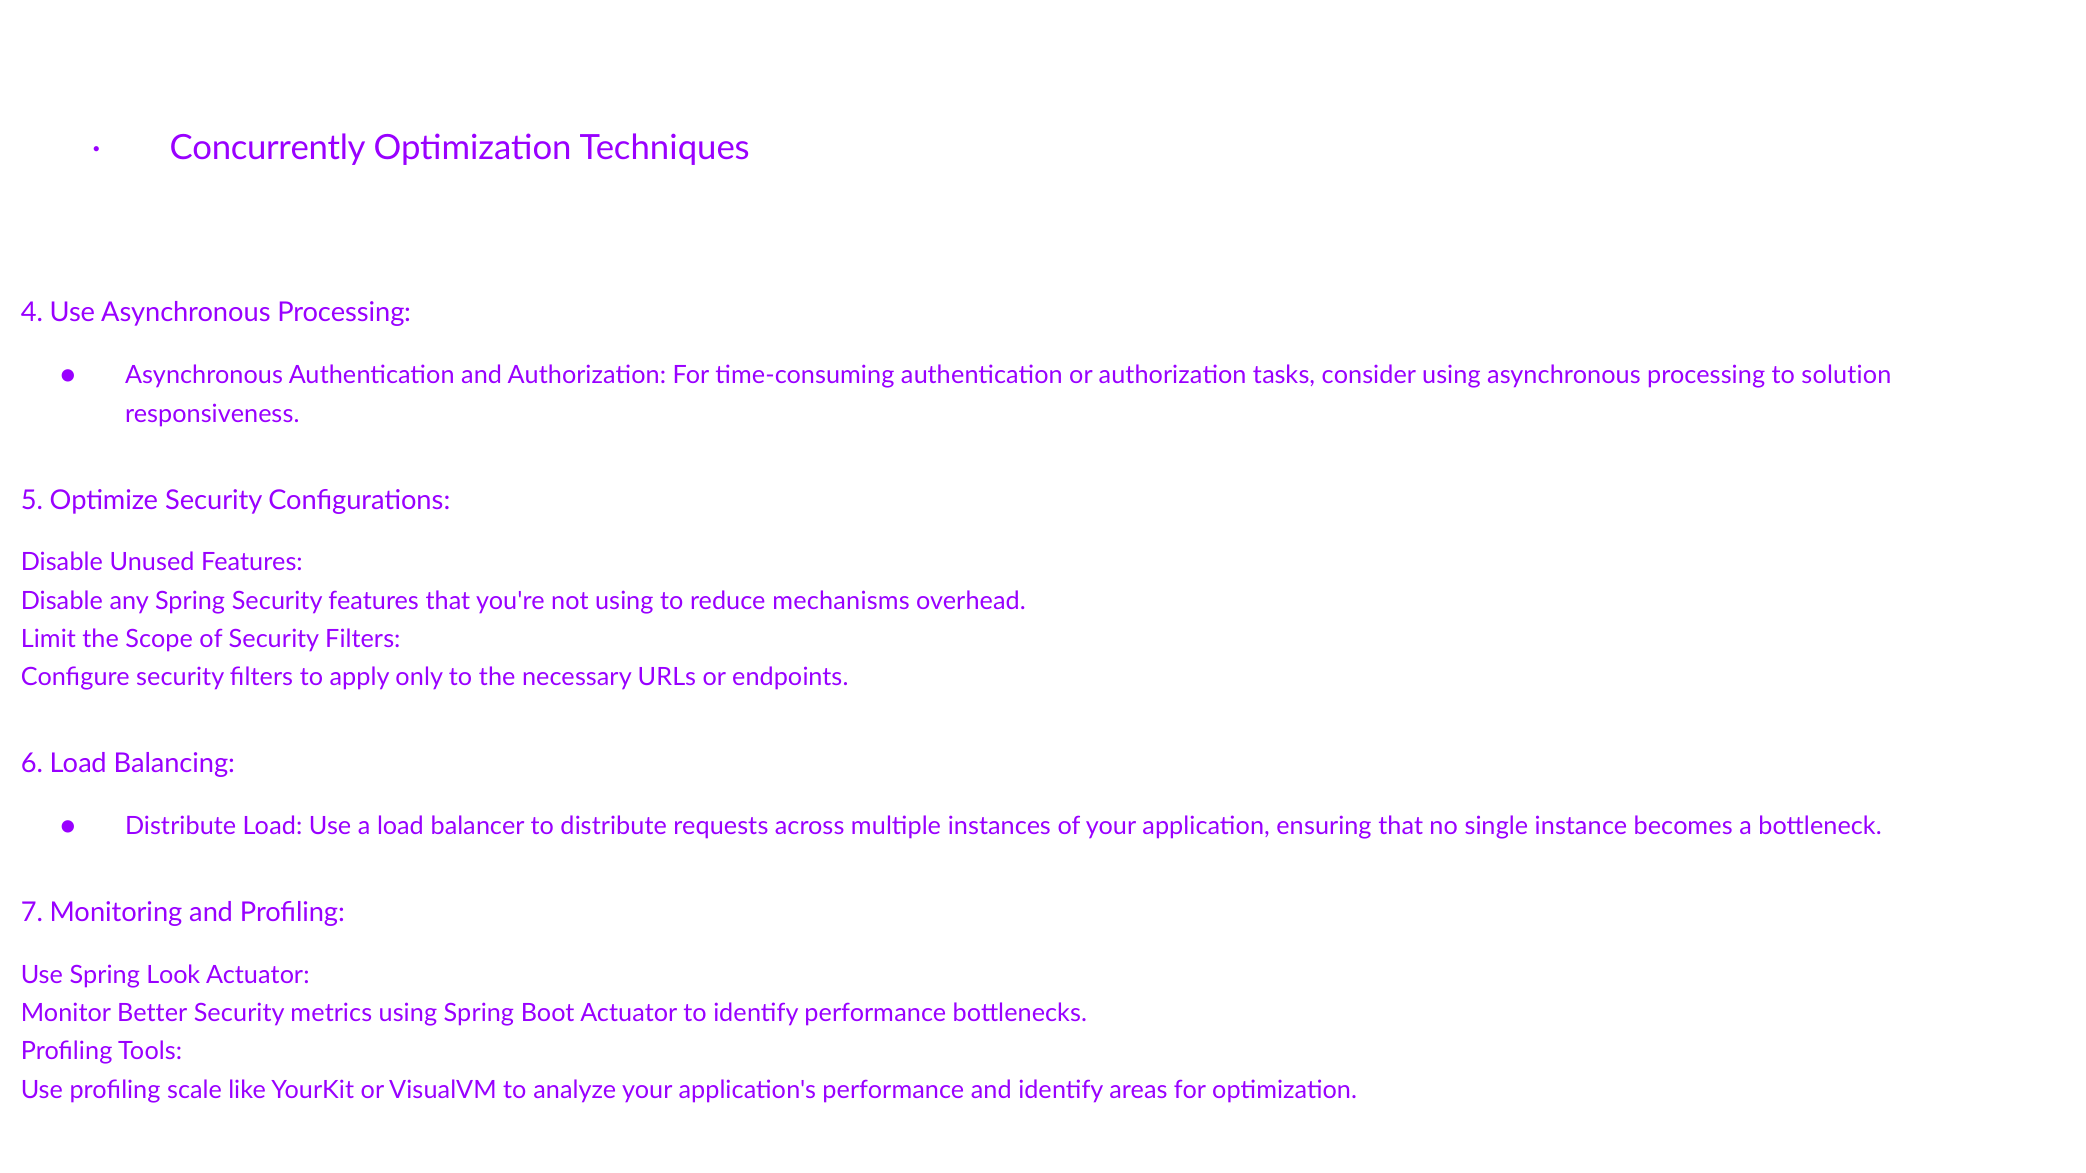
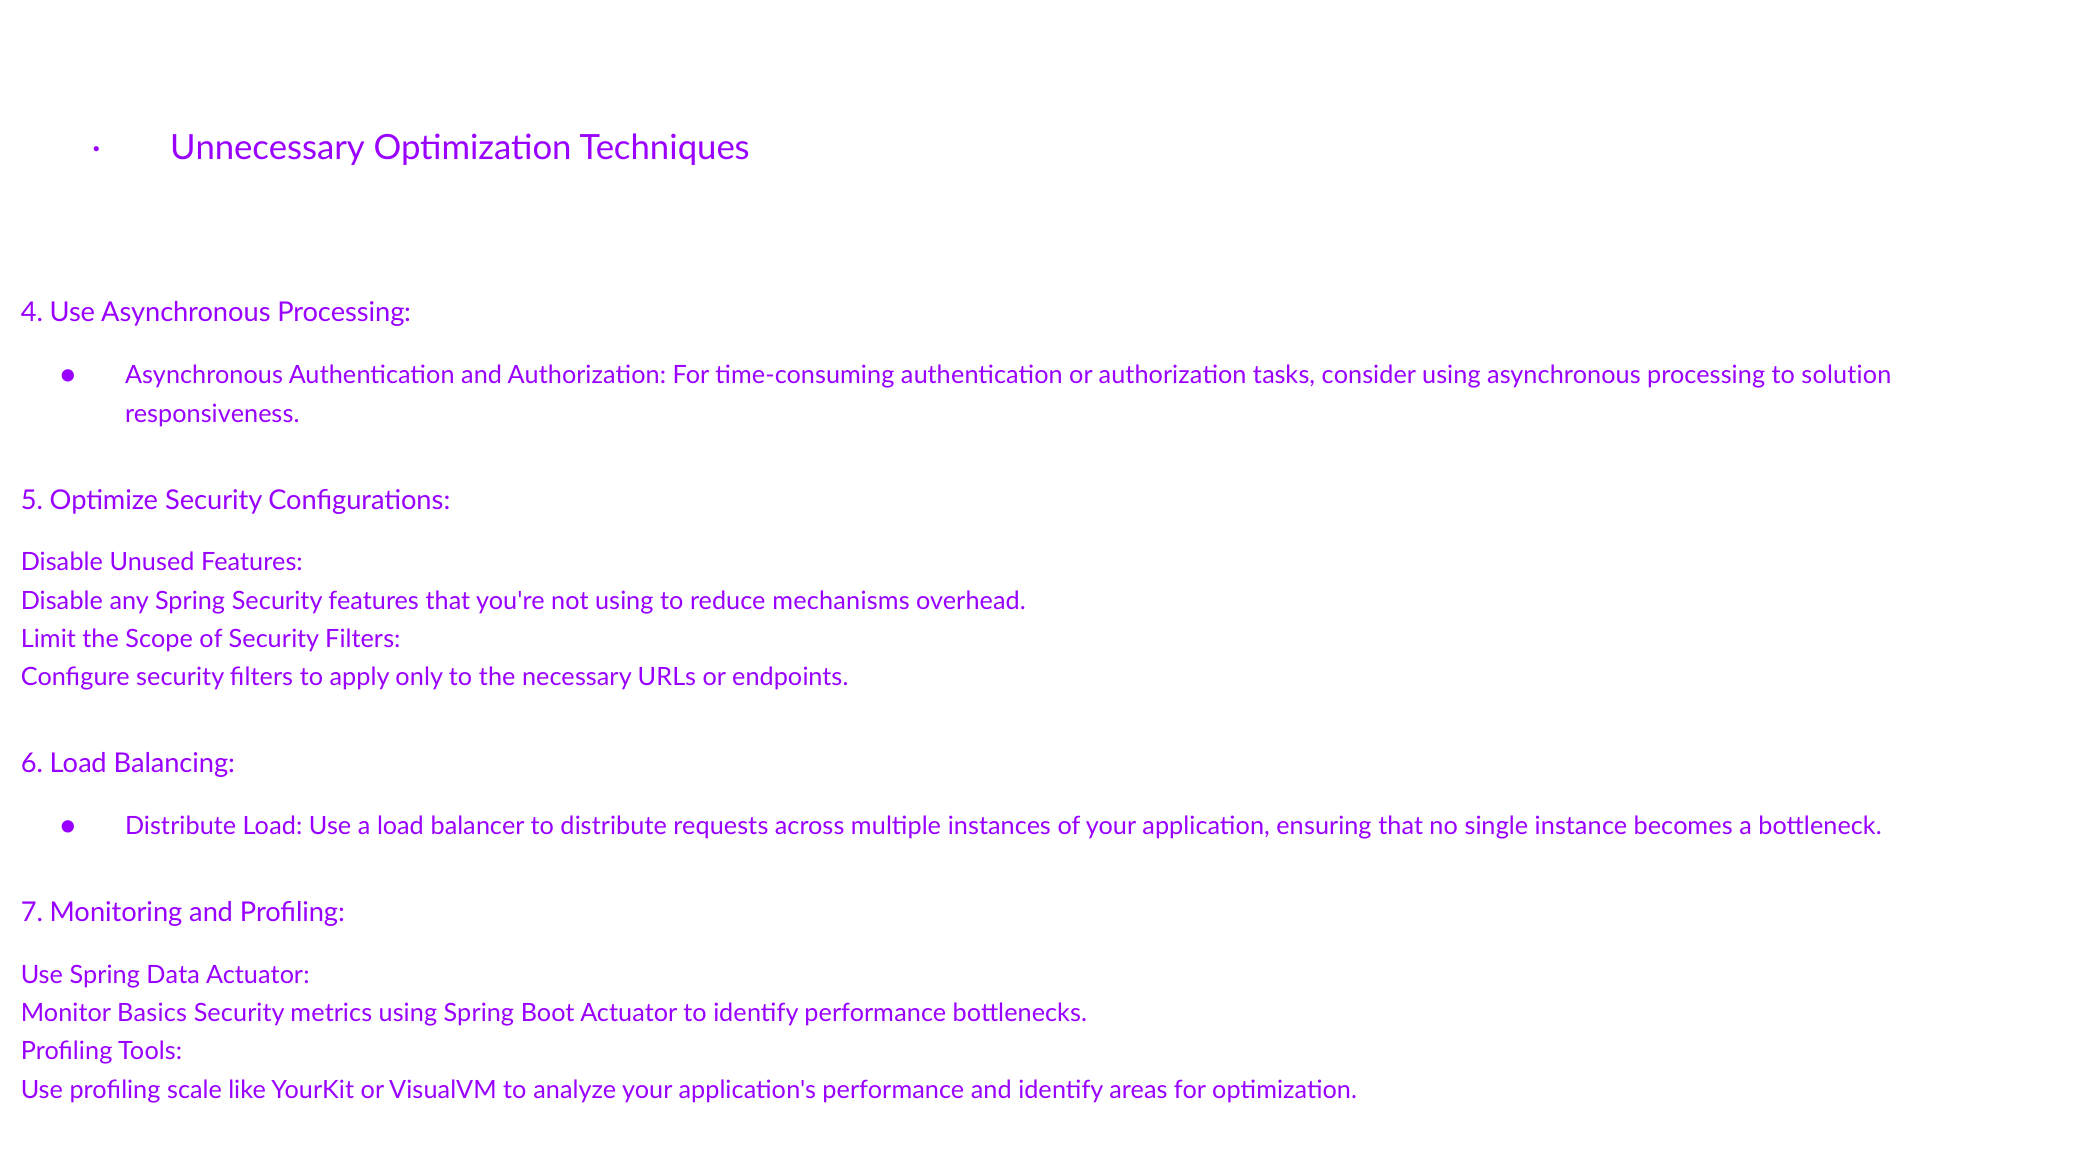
Concurrently: Concurrently -> Unnecessary
Look: Look -> Data
Better: Better -> Basics
